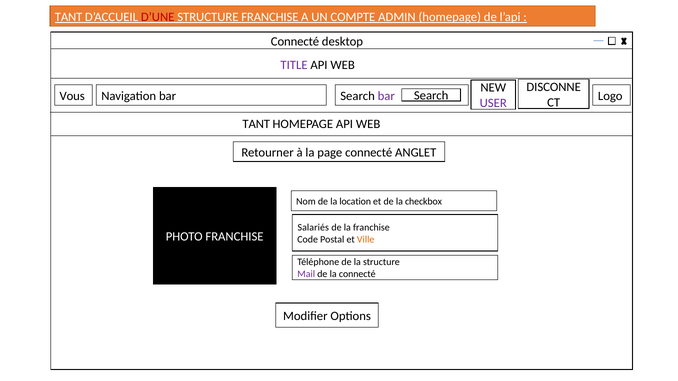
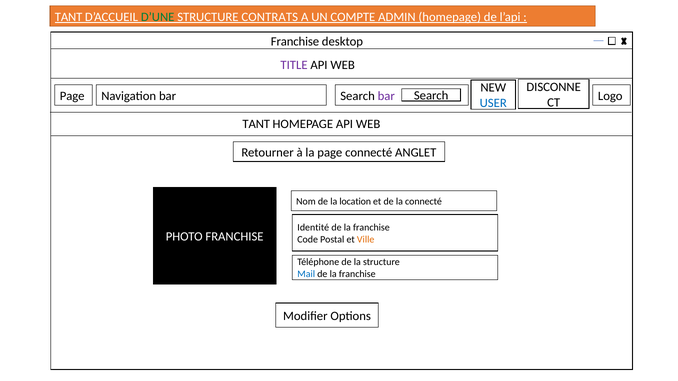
D’UNE colour: red -> green
STRUCTURE FRANCHISE: FRANCHISE -> CONTRATS
Connecté at (295, 42): Connecté -> Franchise
Vous at (72, 96): Vous -> Page
USER colour: purple -> blue
la checkbox: checkbox -> connecté
Salariés: Salariés -> Identité
Mail colour: purple -> blue
connecté at (357, 274): connecté -> franchise
